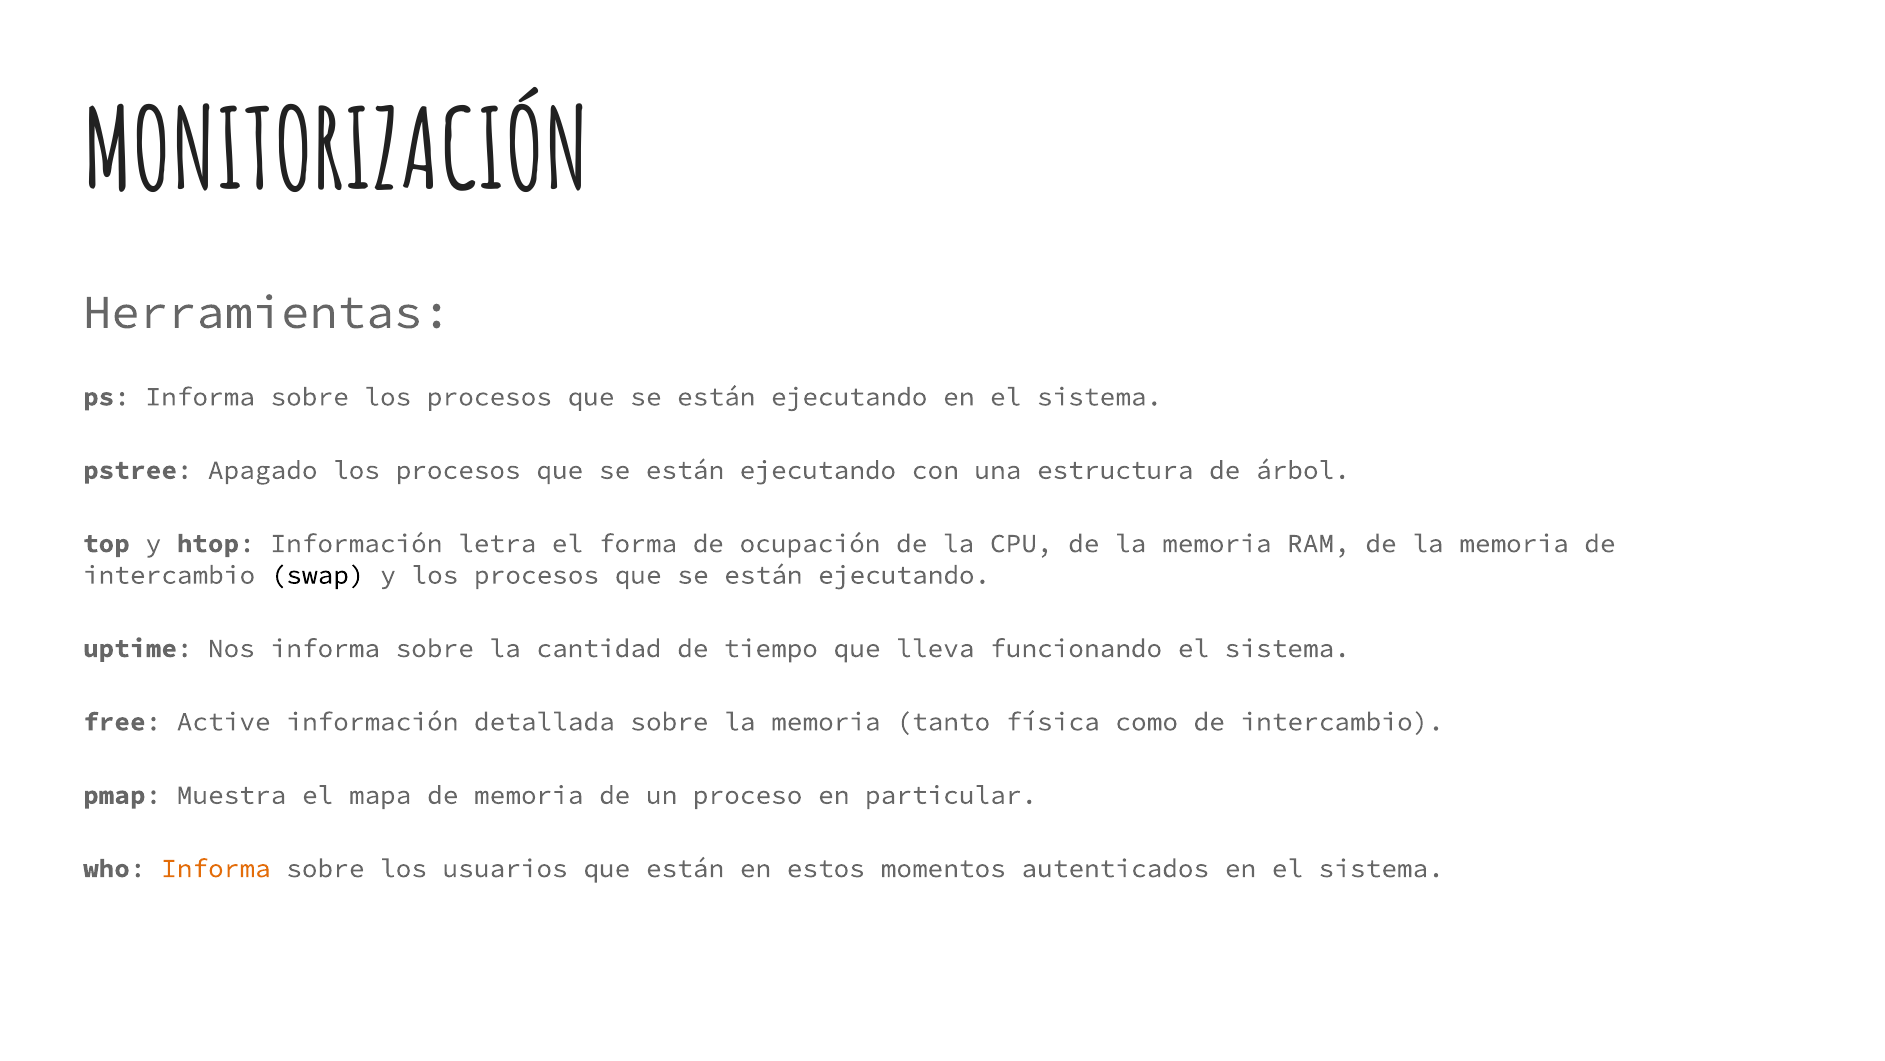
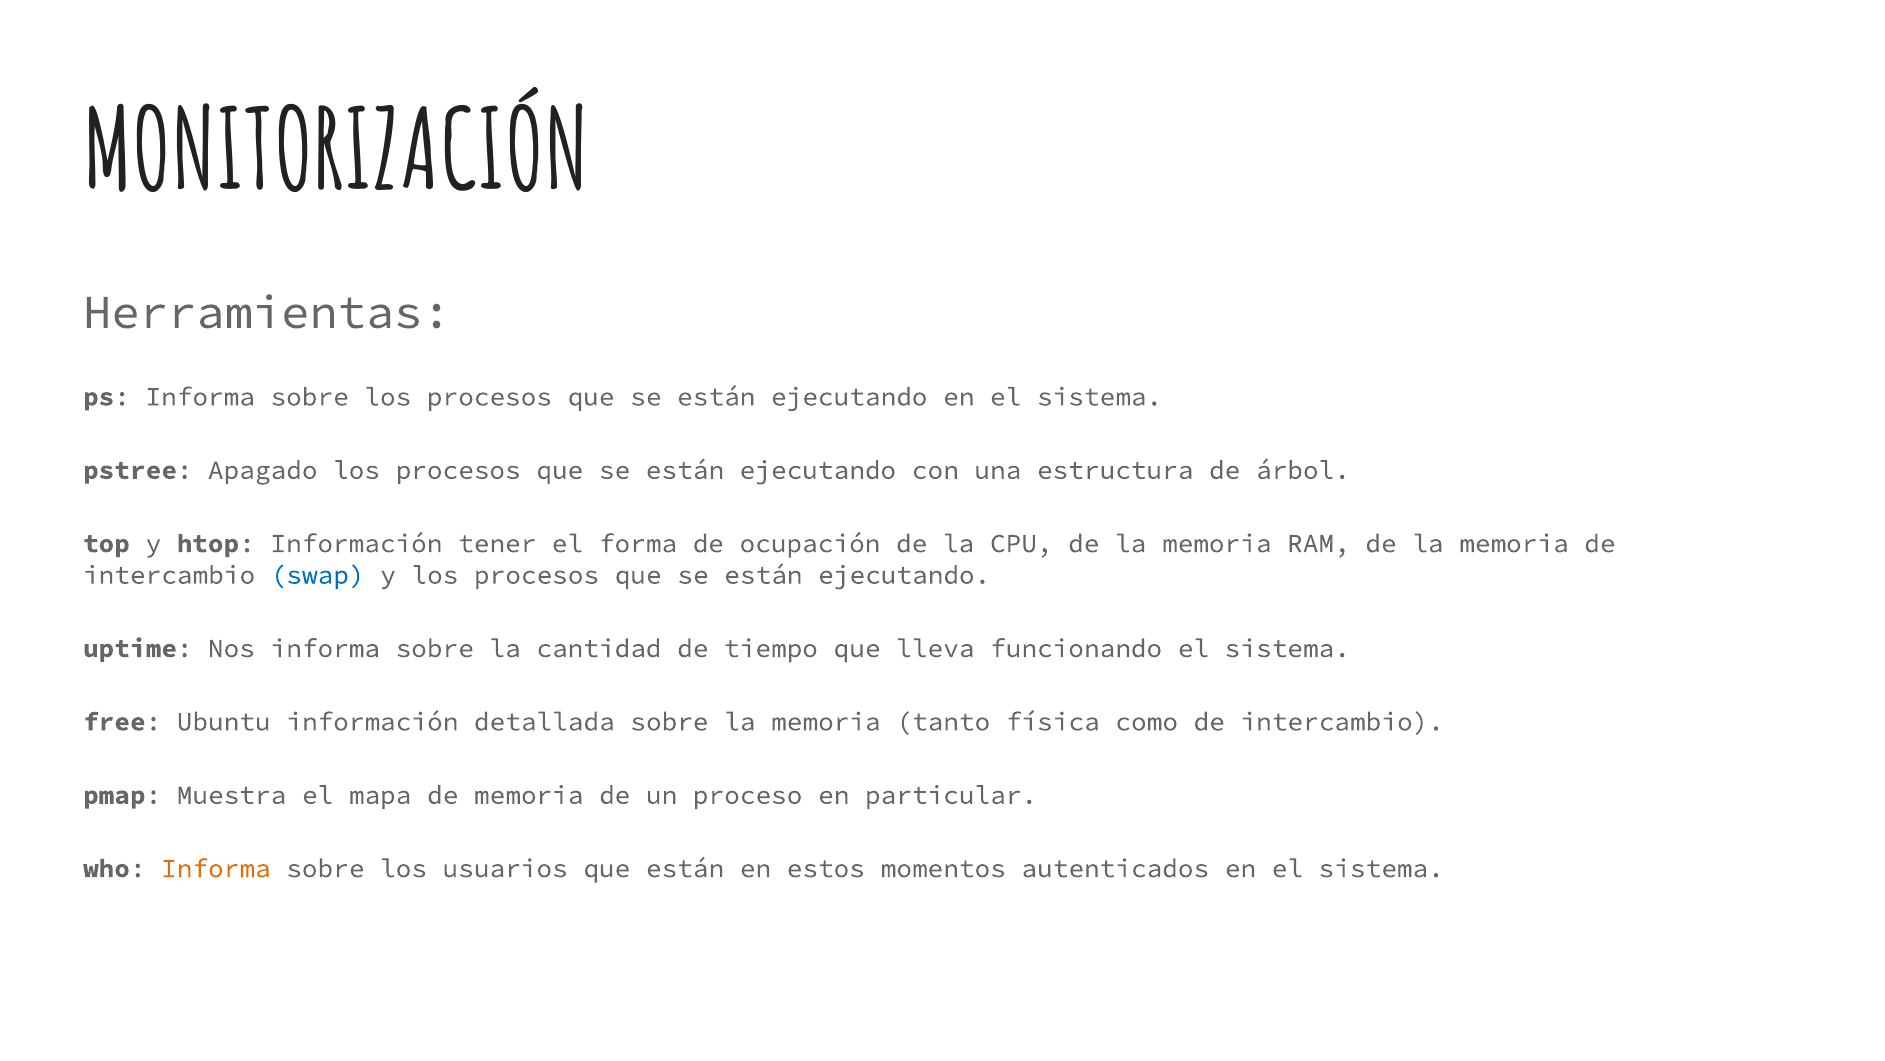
letra: letra -> tener
swap colour: black -> blue
Active: Active -> Ubuntu
